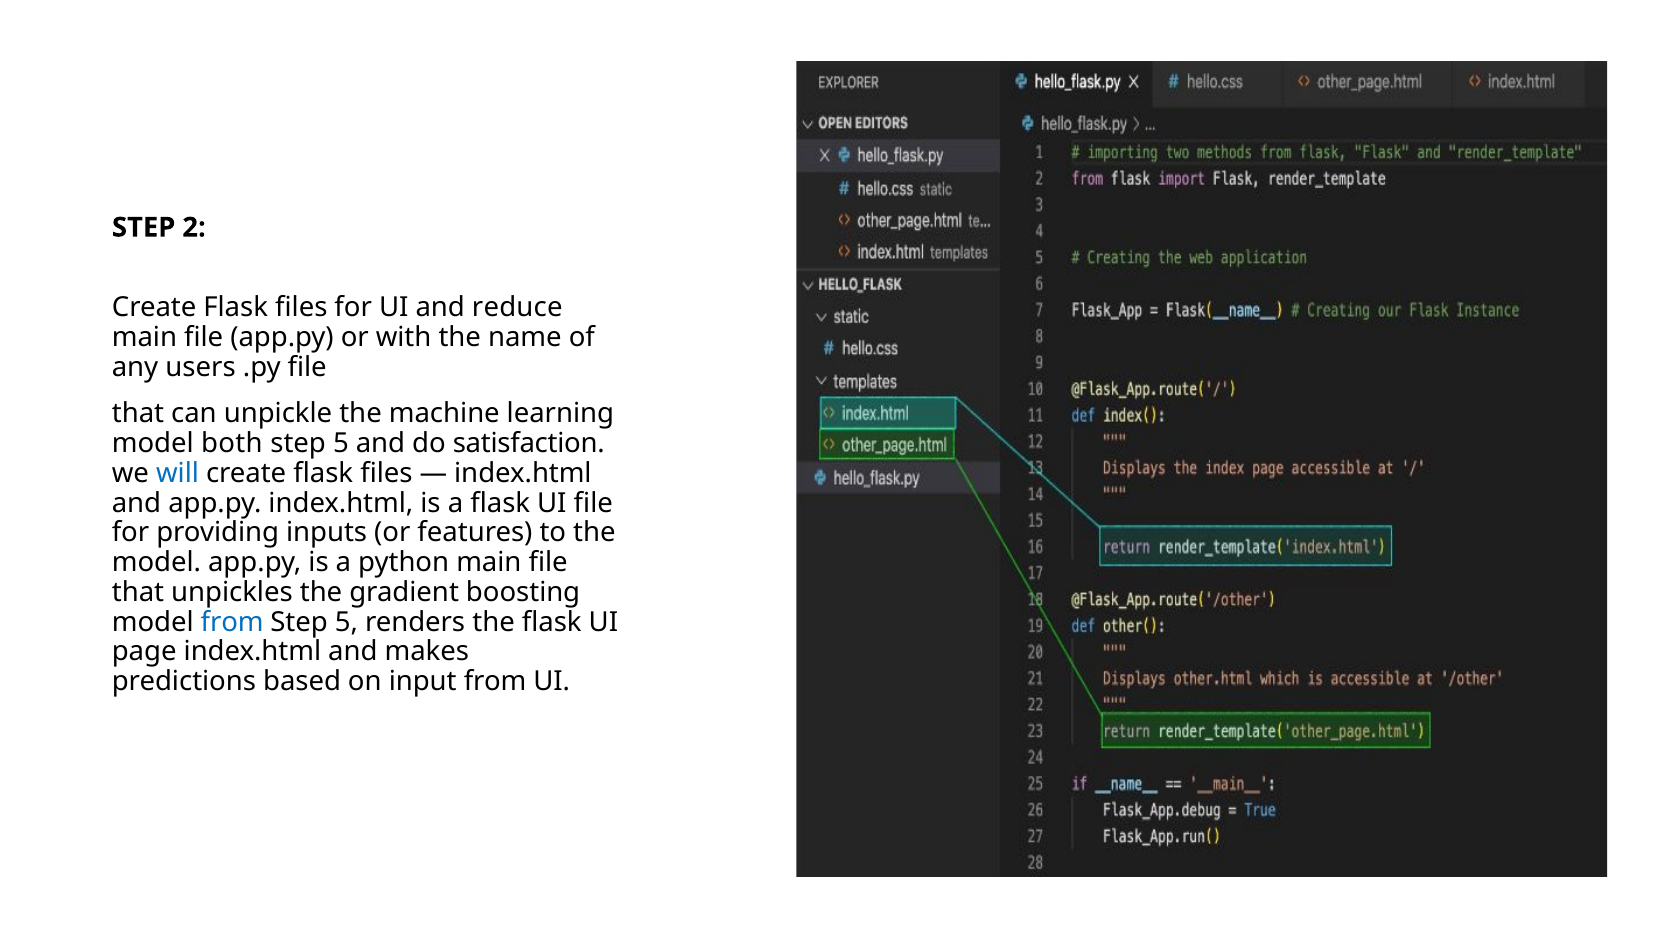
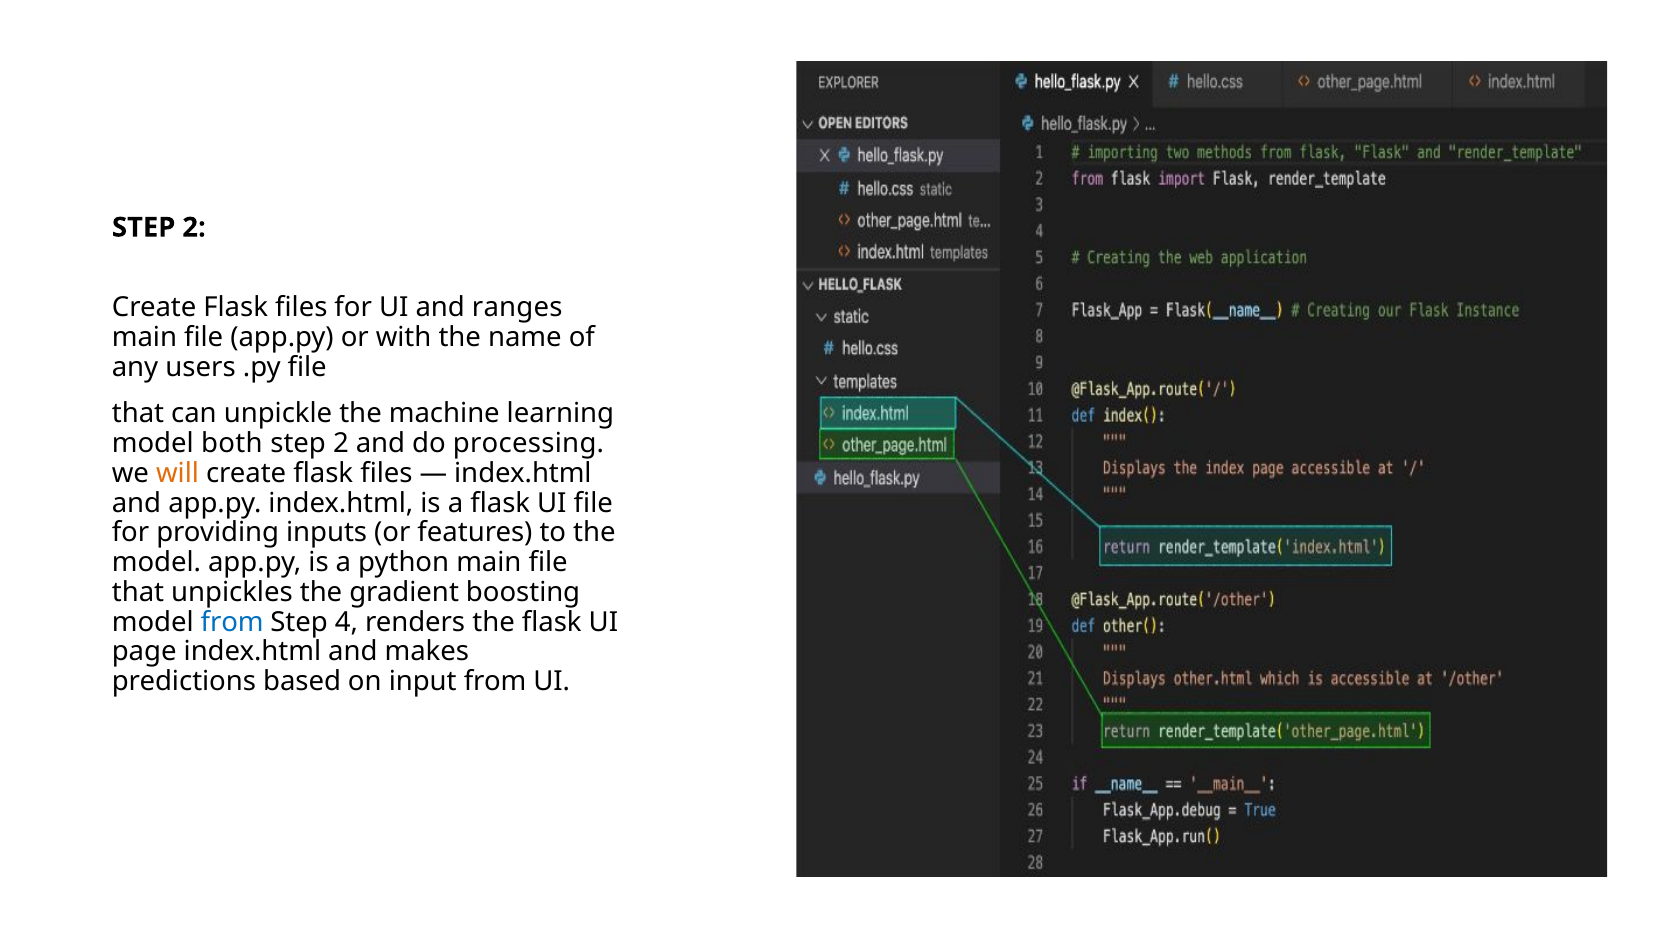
reduce: reduce -> ranges
5 at (341, 444): 5 -> 2
satisfaction: satisfaction -> processing
will colour: blue -> orange
5 at (346, 622): 5 -> 4
